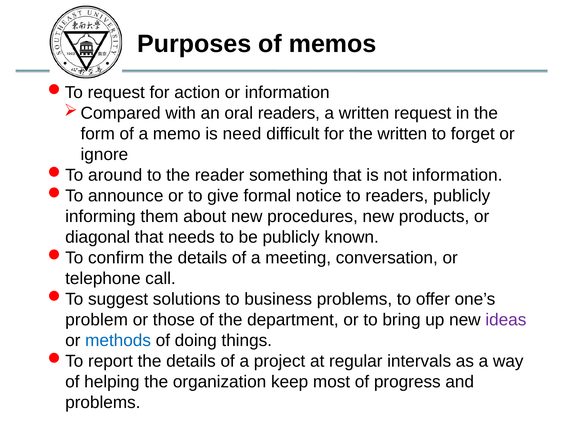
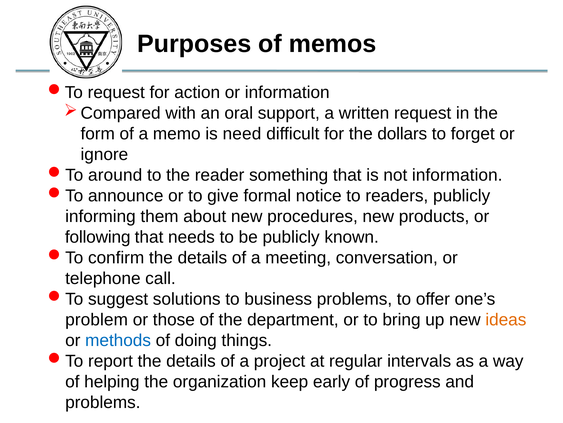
oral readers: readers -> support
the written: written -> dollars
diagonal: diagonal -> following
ideas colour: purple -> orange
most: most -> early
